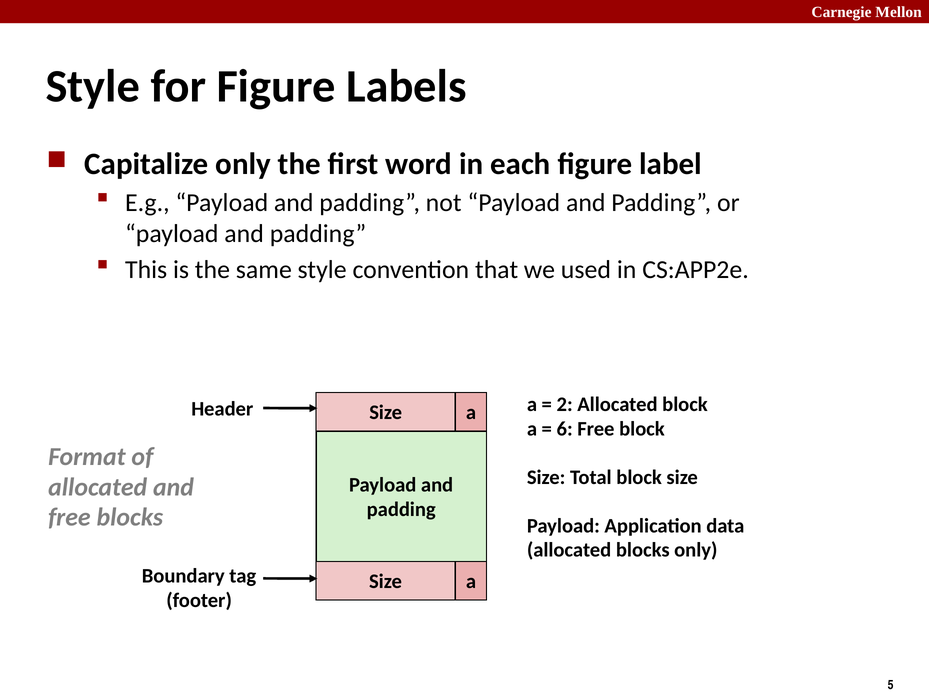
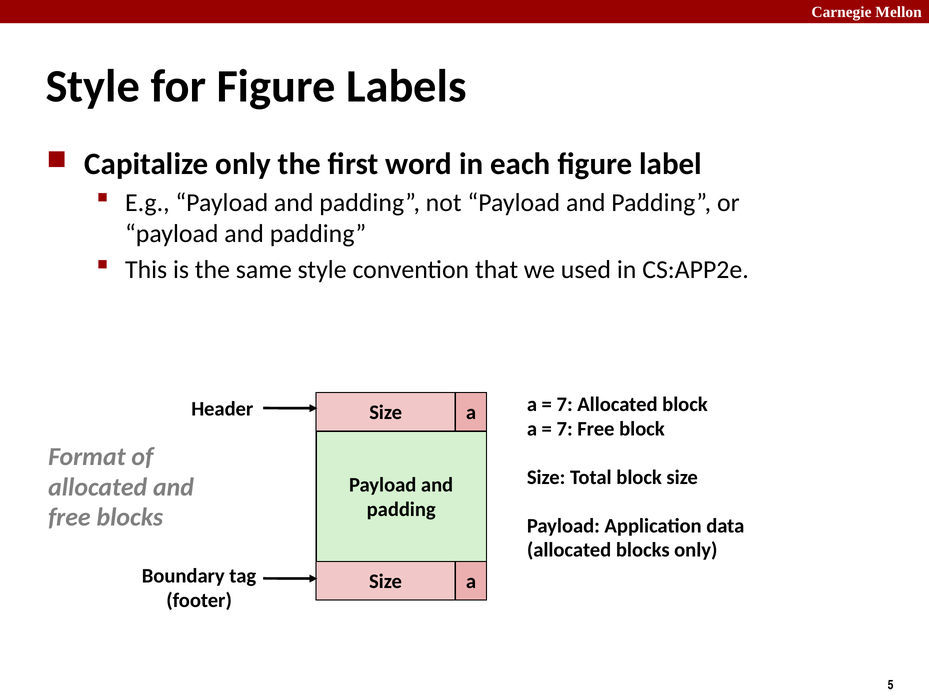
2 at (565, 404): 2 -> 7
6 at (565, 429): 6 -> 7
